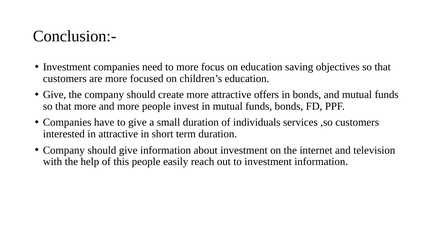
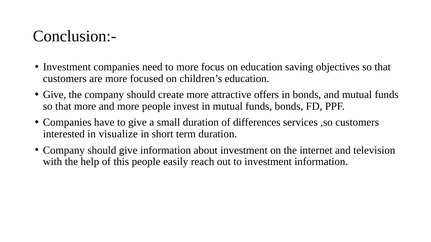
individuals: individuals -> differences
in attractive: attractive -> visualize
